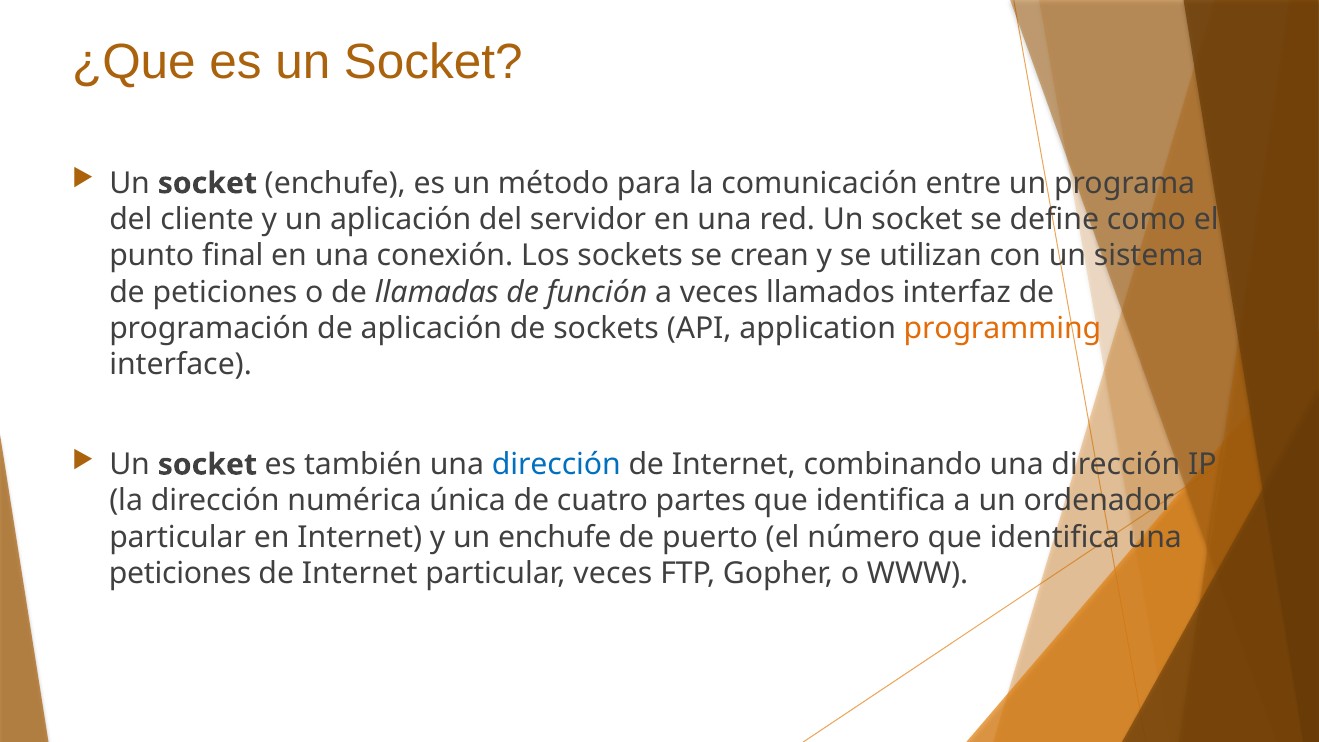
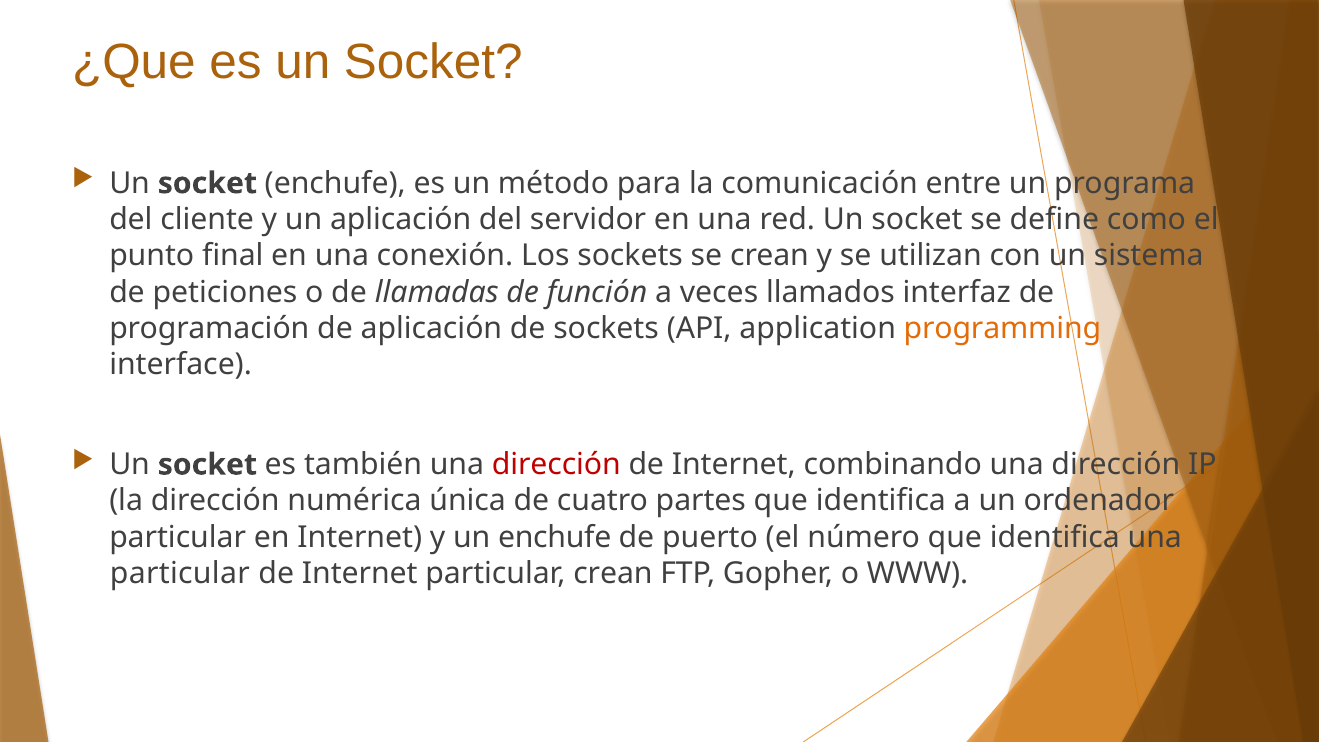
dirección at (556, 465) colour: blue -> red
peticiones at (180, 573): peticiones -> particular
particular veces: veces -> crean
